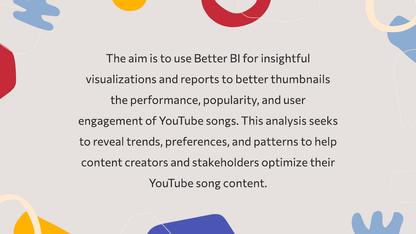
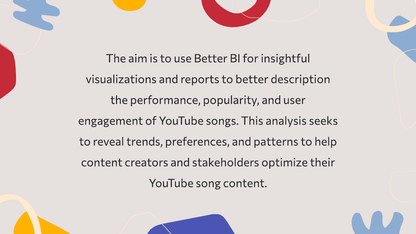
thumbnails: thumbnails -> description
